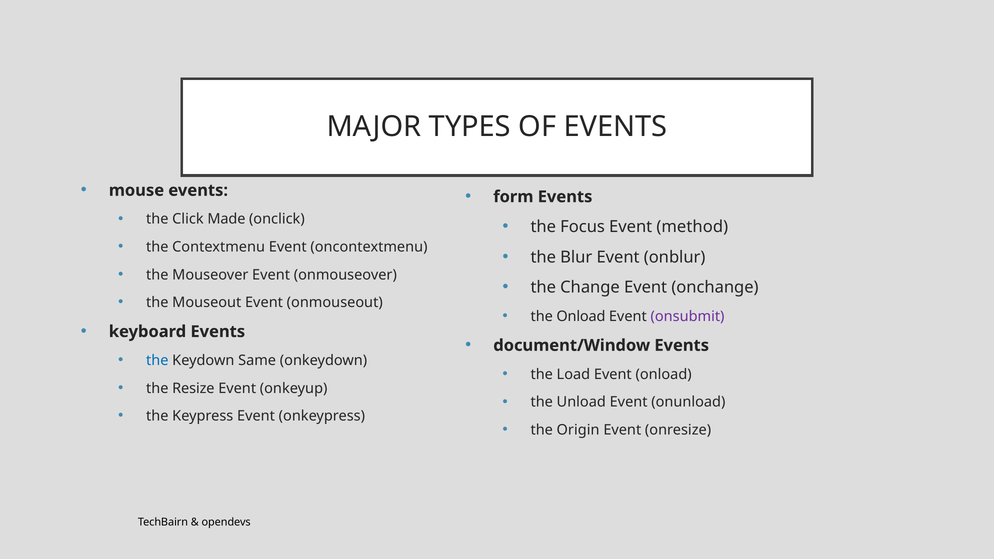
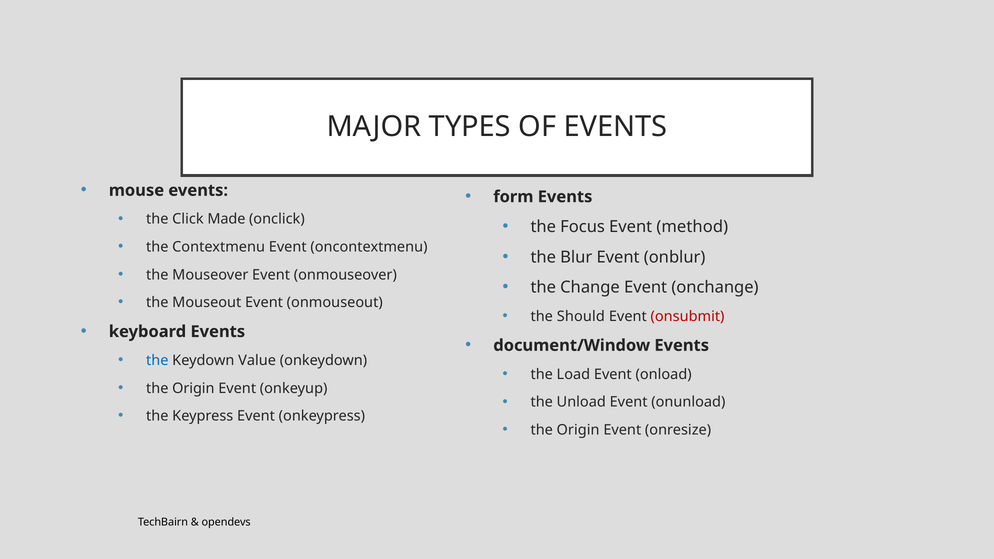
the Onload: Onload -> Should
onsubmit colour: purple -> red
Same: Same -> Value
Resize at (193, 388): Resize -> Origin
